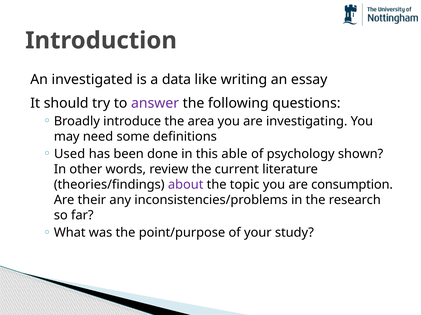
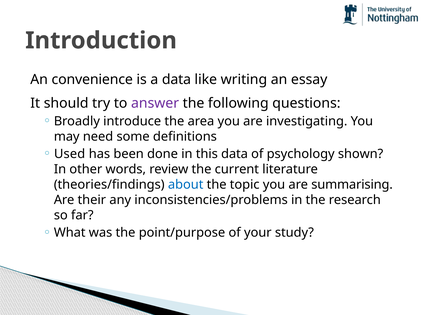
investigated: investigated -> convenience
this able: able -> data
about colour: purple -> blue
consumption: consumption -> summarising
